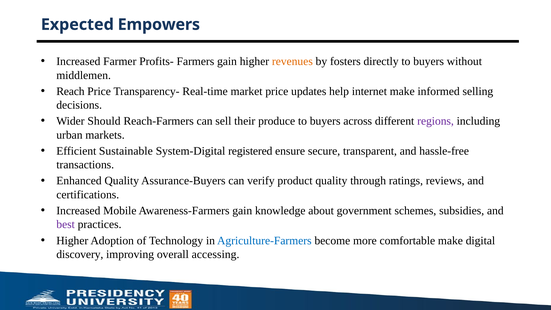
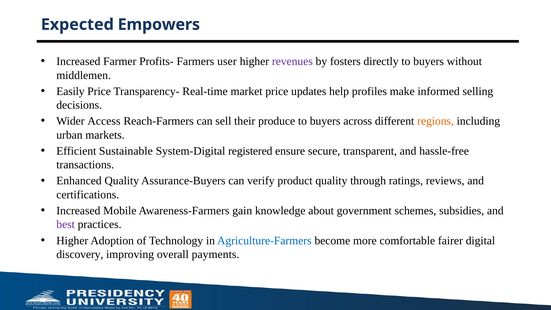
Farmers gain: gain -> user
revenues colour: orange -> purple
Reach: Reach -> Easily
internet: internet -> profiles
Should: Should -> Access
regions colour: purple -> orange
comfortable make: make -> fairer
accessing: accessing -> payments
